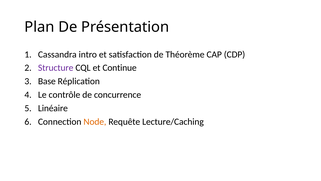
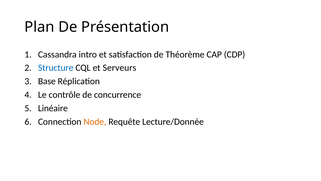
Structure colour: purple -> blue
Continue: Continue -> Serveurs
Lecture/Caching: Lecture/Caching -> Lecture/Donnée
